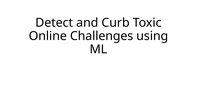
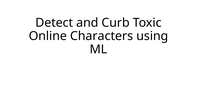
Challenges: Challenges -> Characters
